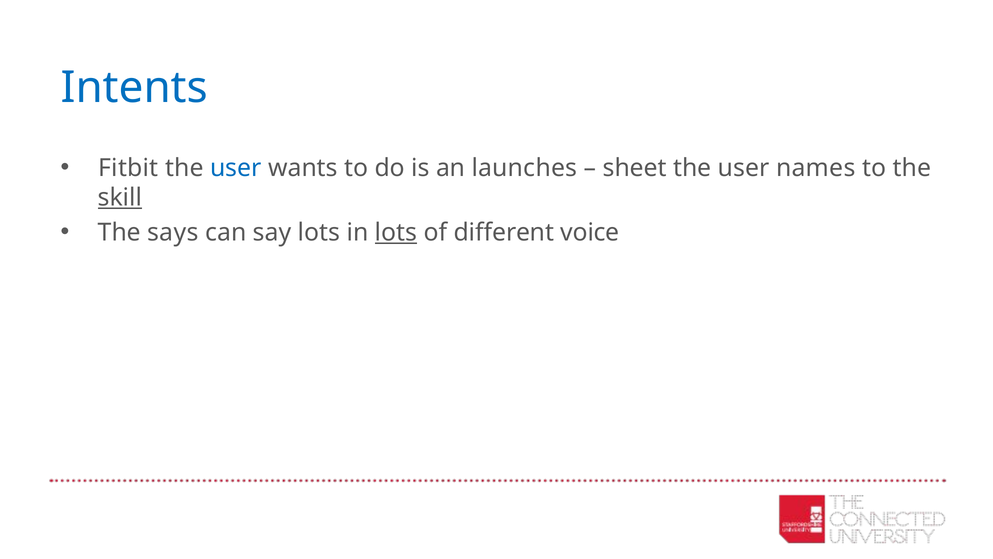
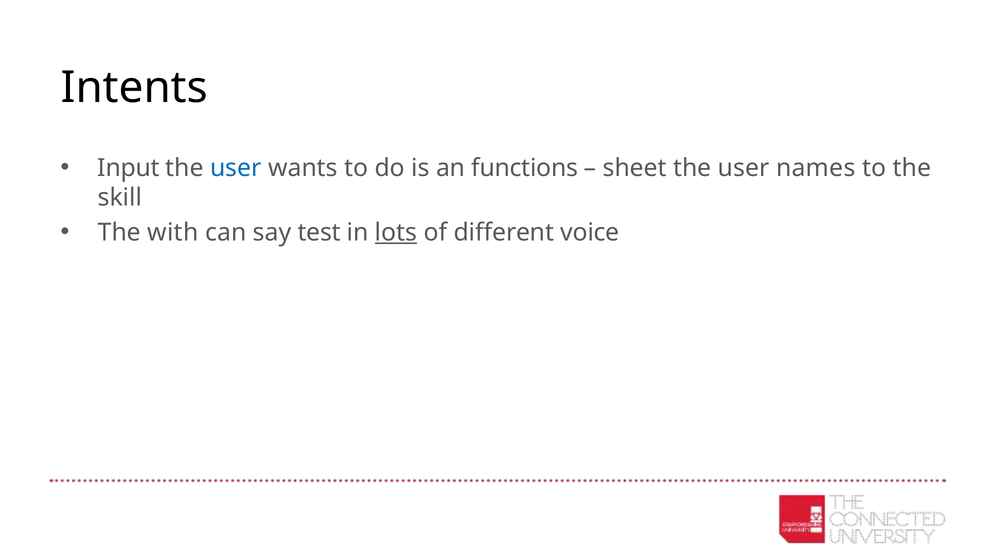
Intents colour: blue -> black
Fitbit: Fitbit -> Input
launches: launches -> functions
skill underline: present -> none
says: says -> with
say lots: lots -> test
